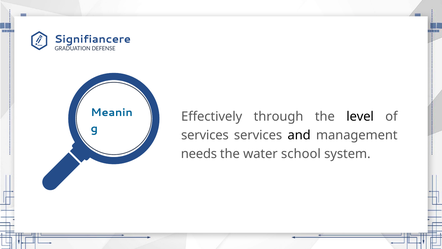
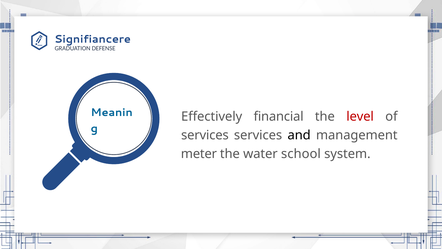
through: through -> financial
level colour: black -> red
needs: needs -> meter
